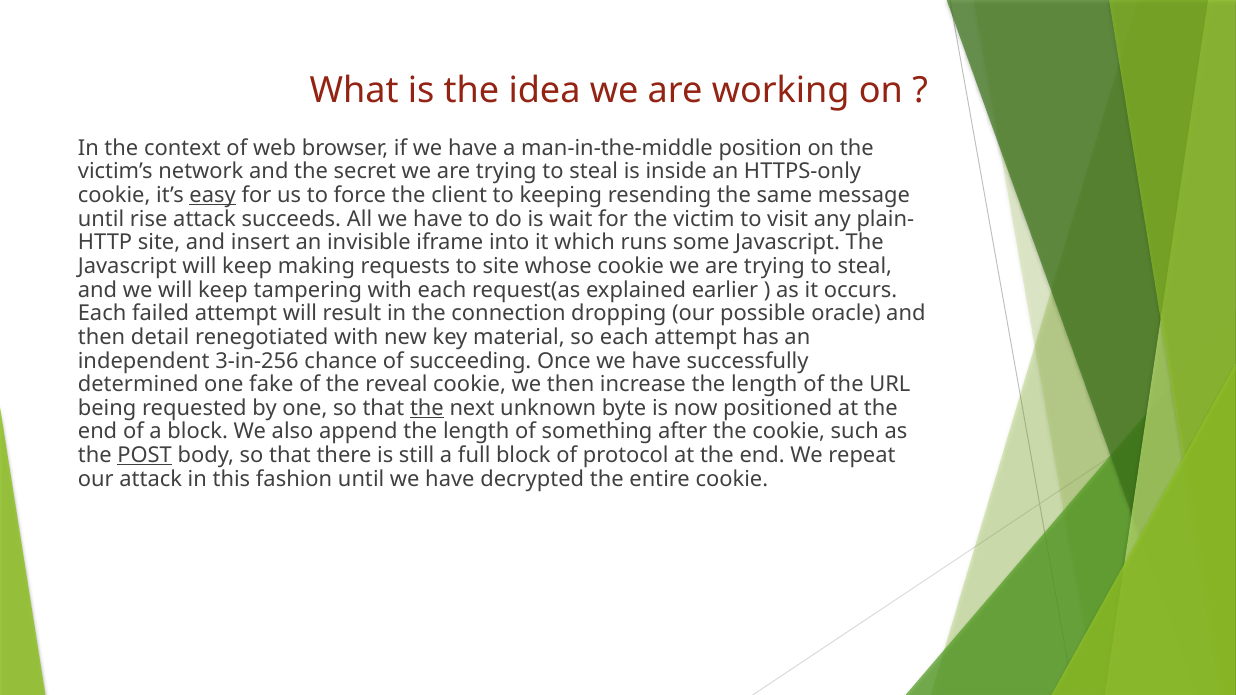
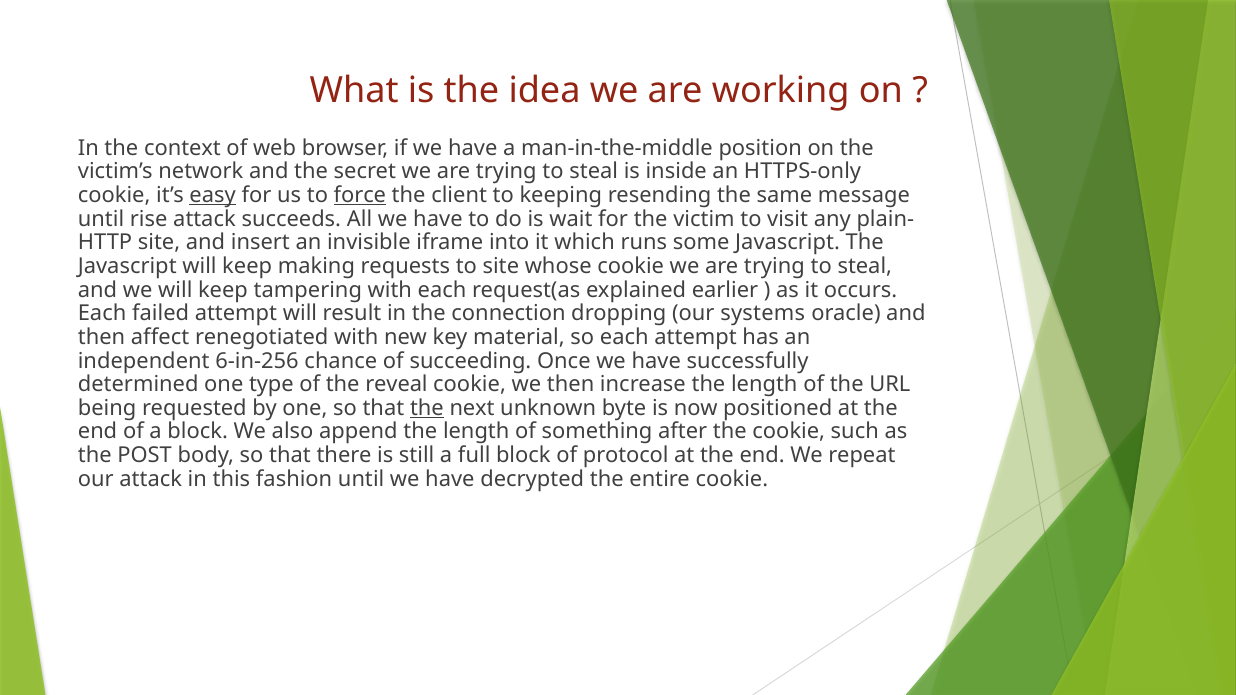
force underline: none -> present
possible: possible -> systems
detail: detail -> affect
3-in-256: 3-in-256 -> 6-in-256
fake: fake -> type
POST underline: present -> none
